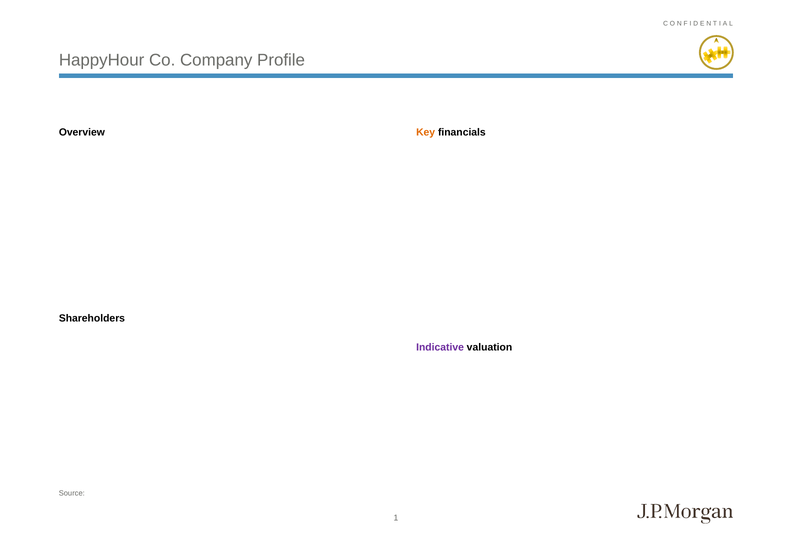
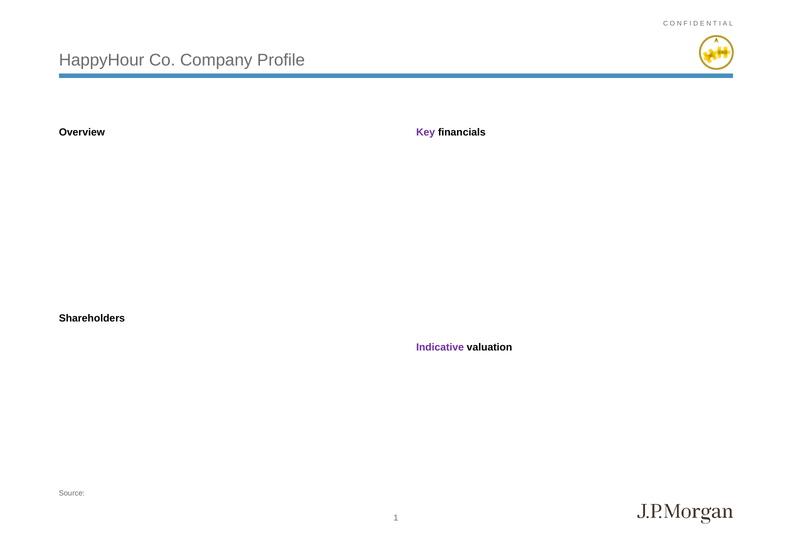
Key colour: orange -> purple
